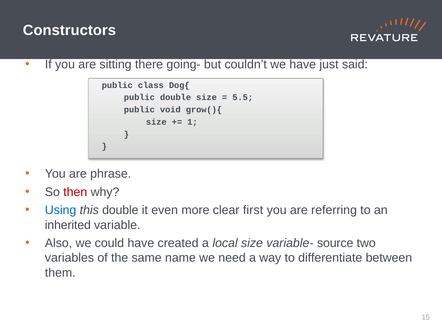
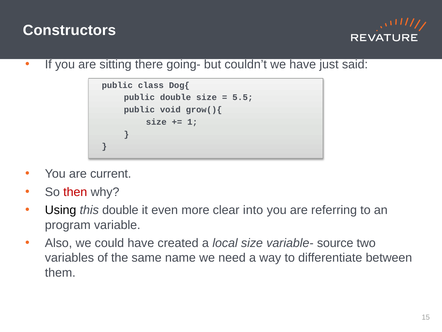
phrase: phrase -> current
Using colour: blue -> black
first: first -> into
inherited: inherited -> program
